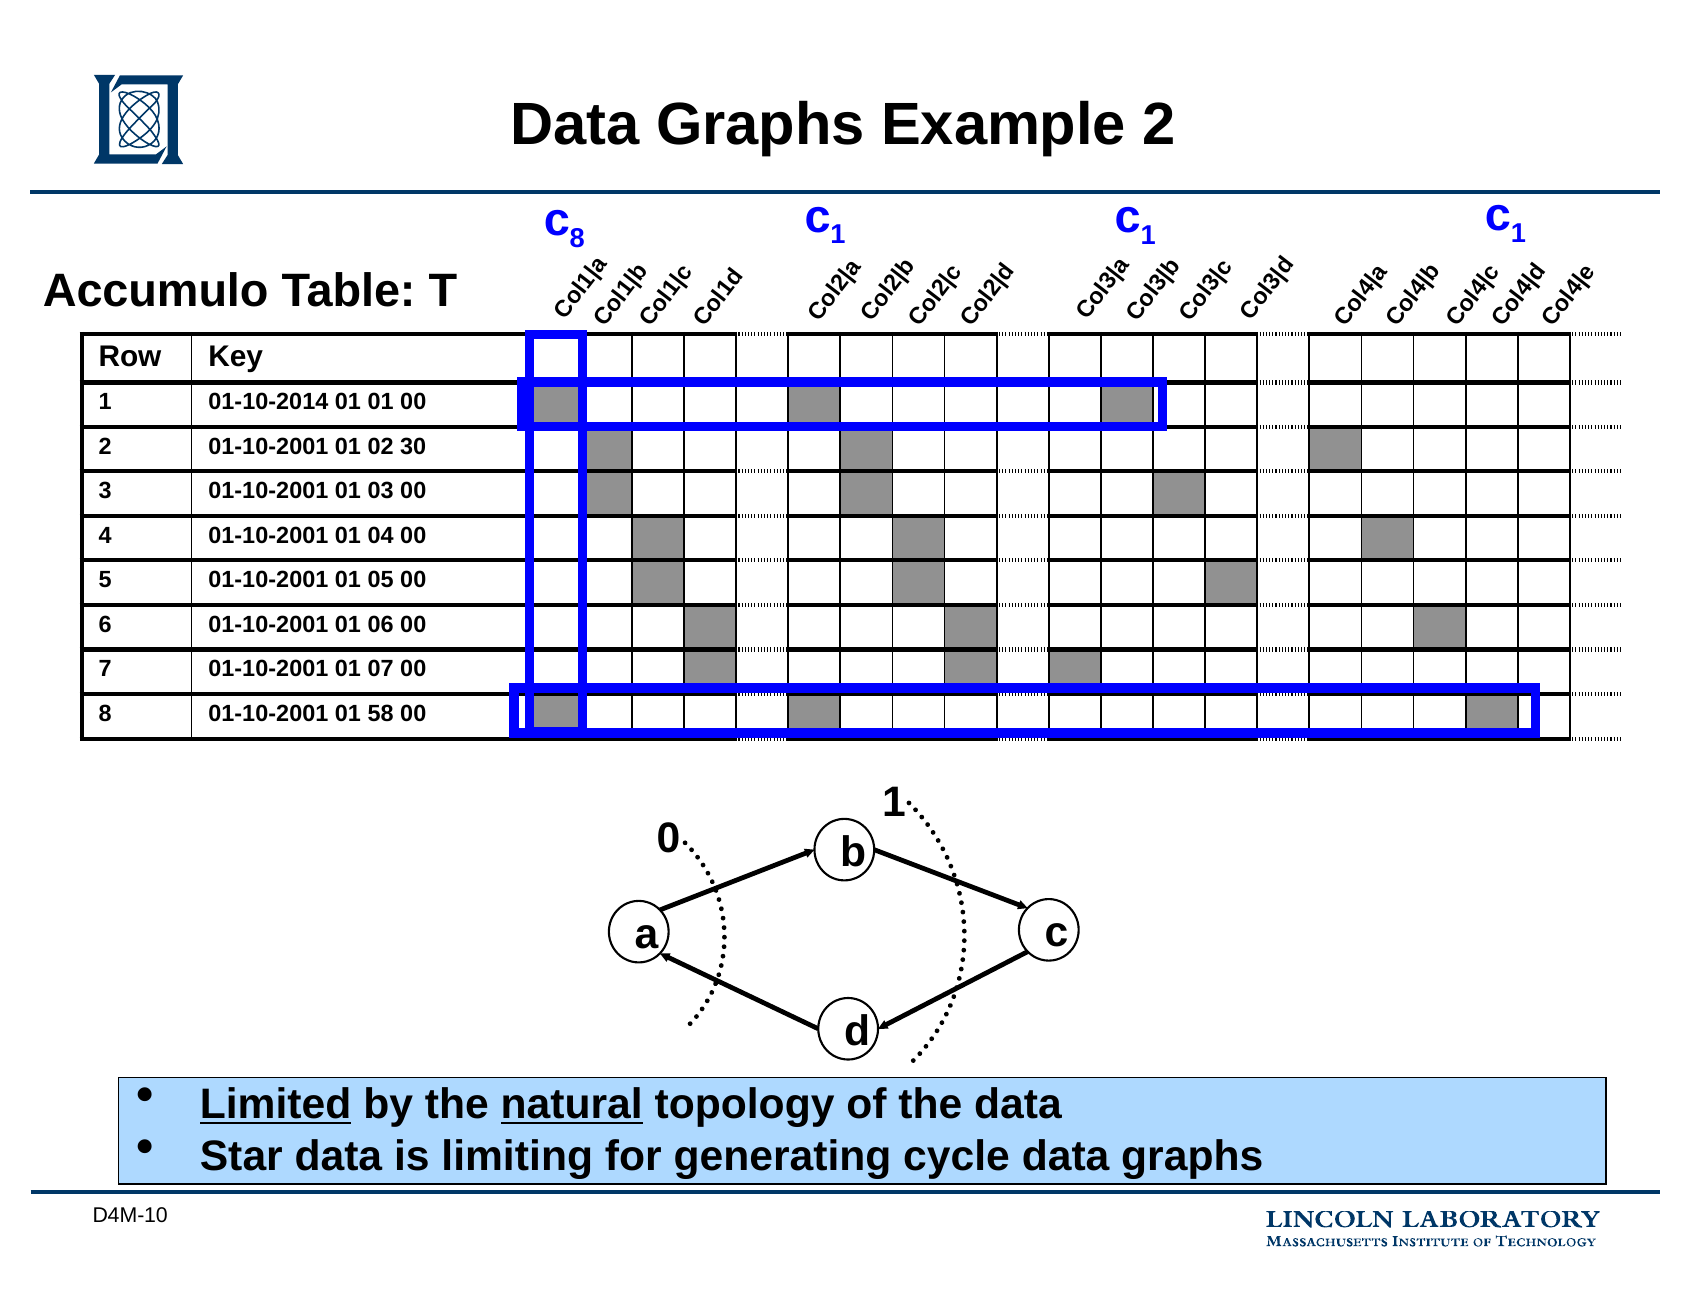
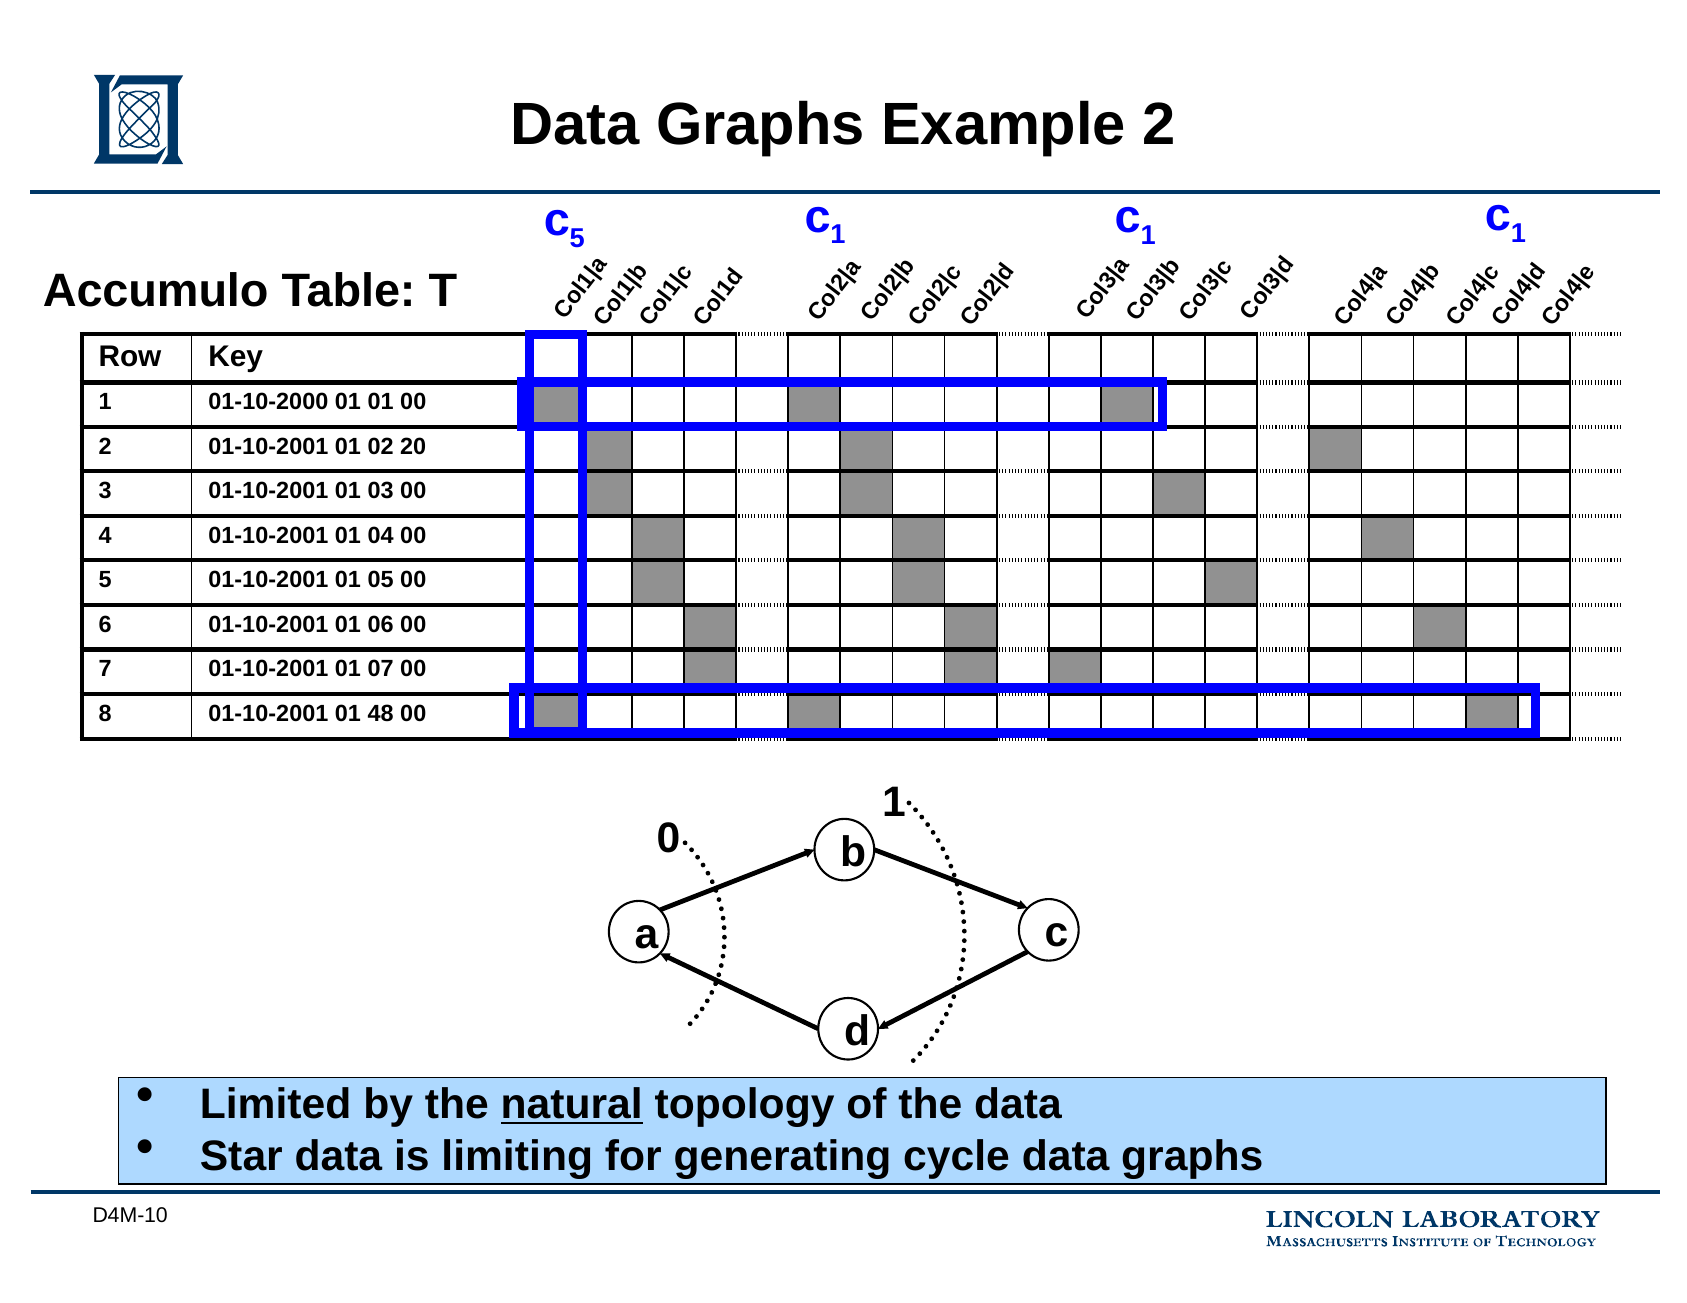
c 8: 8 -> 5
01-10-2014: 01-10-2014 -> 01-10-2000
30: 30 -> 20
58: 58 -> 48
Limited underline: present -> none
